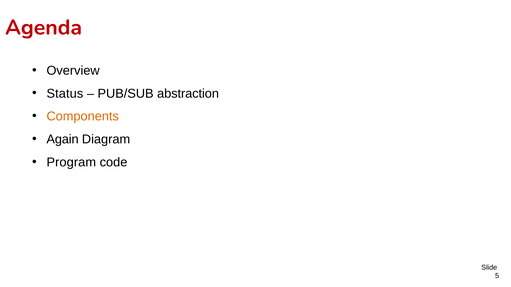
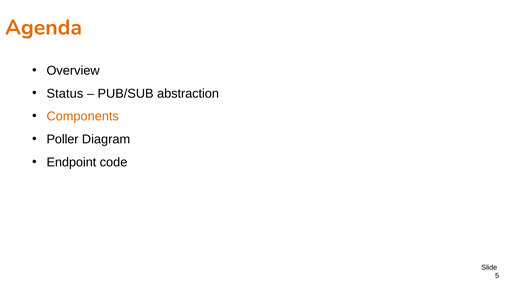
Agenda colour: red -> orange
Again: Again -> Poller
Program: Program -> Endpoint
